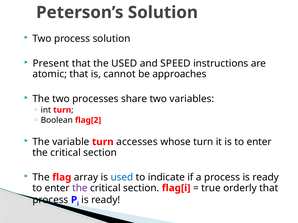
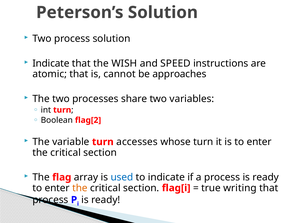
Present at (51, 64): Present -> Indicate
the USED: USED -> WISH
the at (80, 188) colour: purple -> orange
orderly: orderly -> writing
